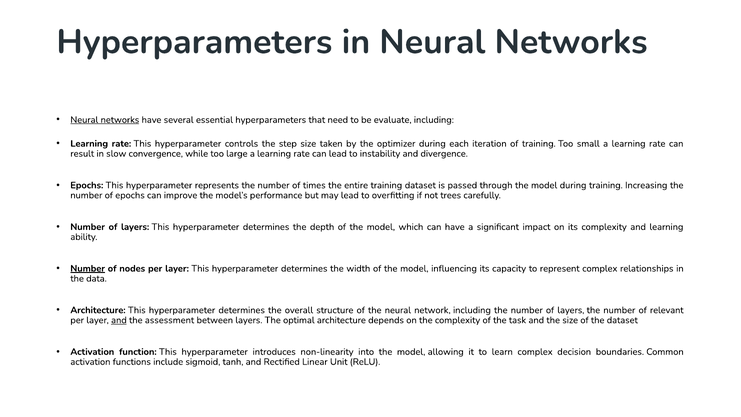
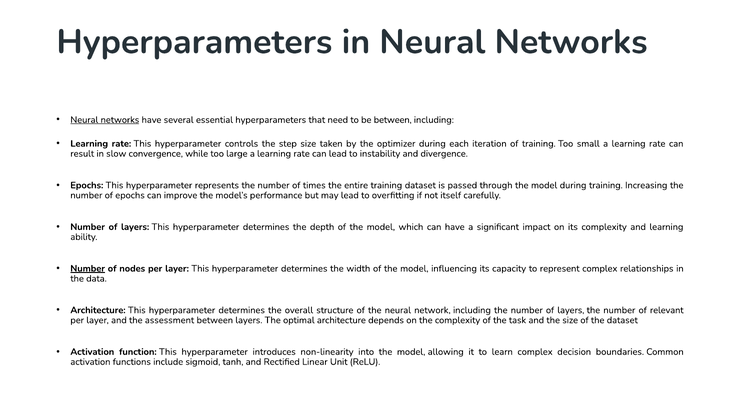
be evaluate: evaluate -> between
trees: trees -> itself
and at (119, 320) underline: present -> none
